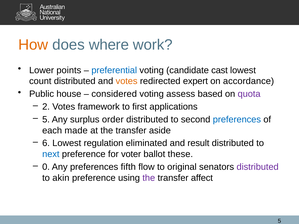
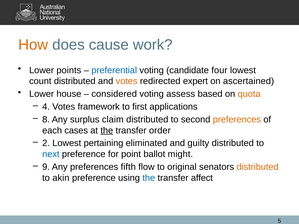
where: where -> cause
cast: cast -> four
accordance: accordance -> ascertained
Public at (42, 94): Public -> Lower
quota colour: purple -> orange
2: 2 -> 4
5 at (46, 120): 5 -> 8
order: order -> claim
preferences at (237, 120) colour: blue -> orange
made: made -> cases
the at (107, 131) underline: none -> present
aside: aside -> order
6: 6 -> 2
regulation: regulation -> pertaining
result: result -> guilty
voter: voter -> point
these: these -> might
0: 0 -> 9
distributed at (258, 167) colour: purple -> orange
the at (149, 178) colour: purple -> blue
